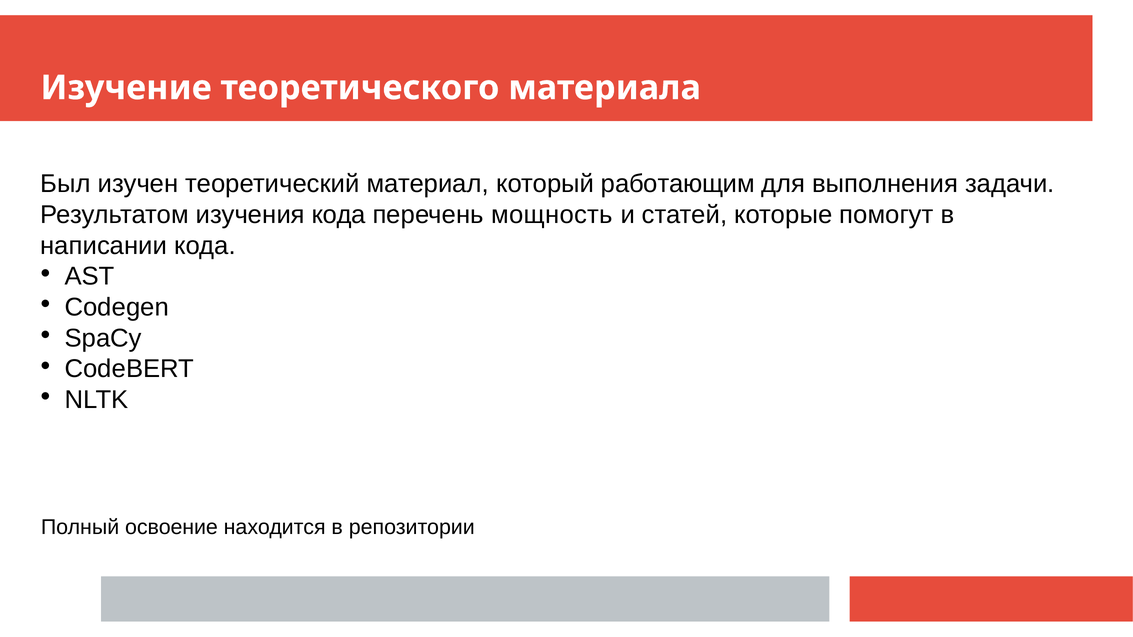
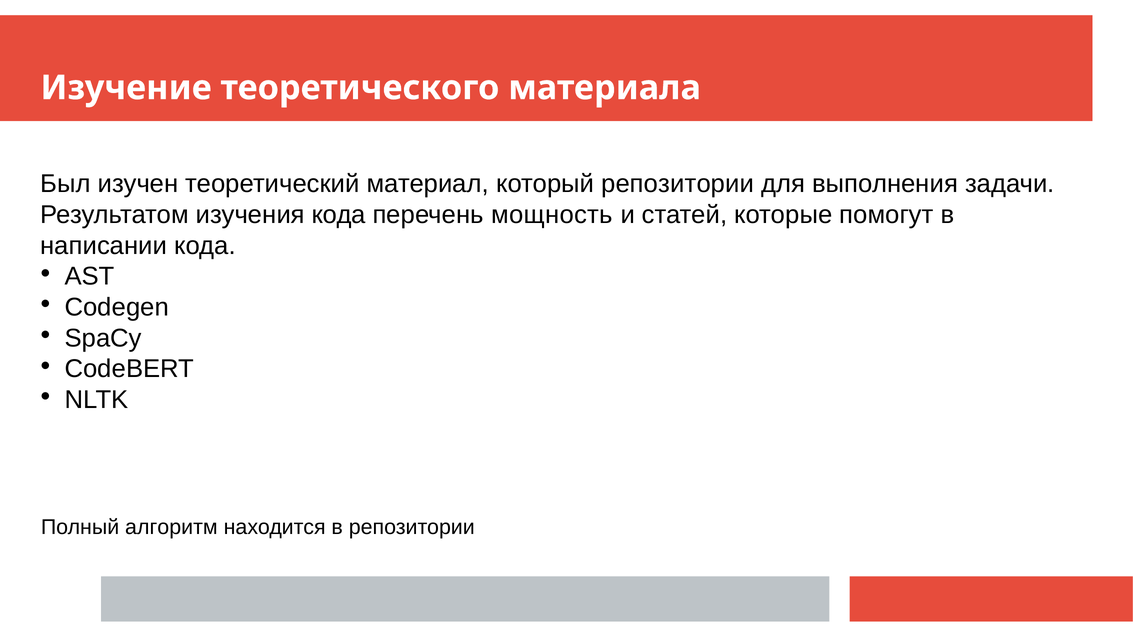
который работающим: работающим -> репозитории
освоение: освоение -> алгоритм
